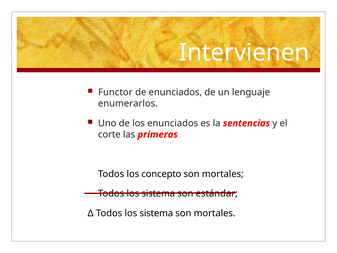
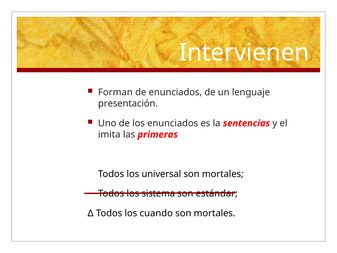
Functor: Functor -> Forman
enumerarlos: enumerarlos -> presentación
corte: corte -> imita
concepto: concepto -> universal
Δ Todos los sistema: sistema -> cuando
